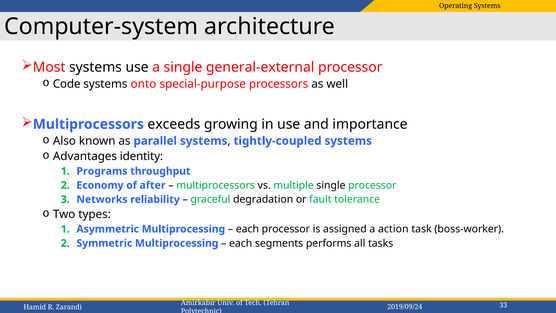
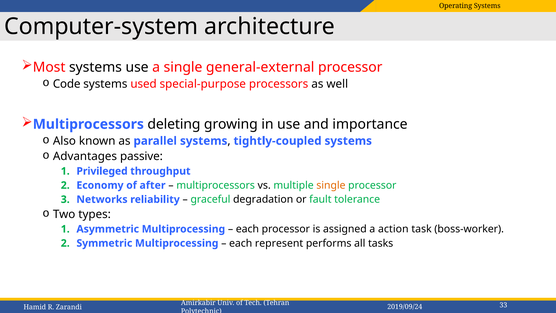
onto: onto -> used
exceeds: exceeds -> deleting
identity: identity -> passive
Programs: Programs -> Privileged
single at (331, 185) colour: black -> orange
segments: segments -> represent
